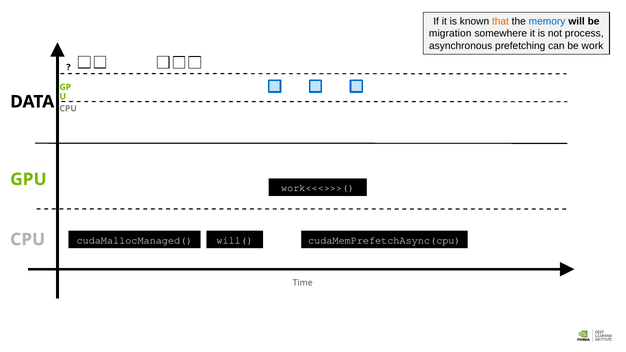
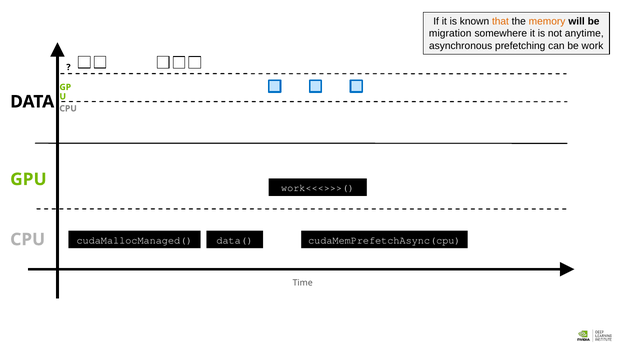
memory colour: blue -> orange
process: process -> anytime
will(: will( -> data(
